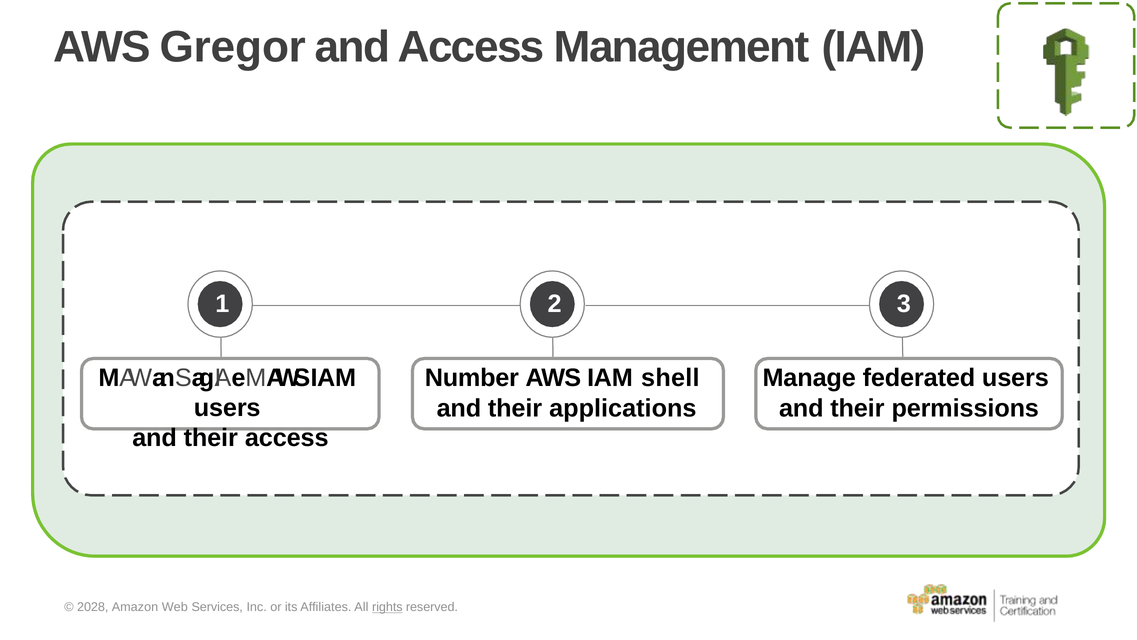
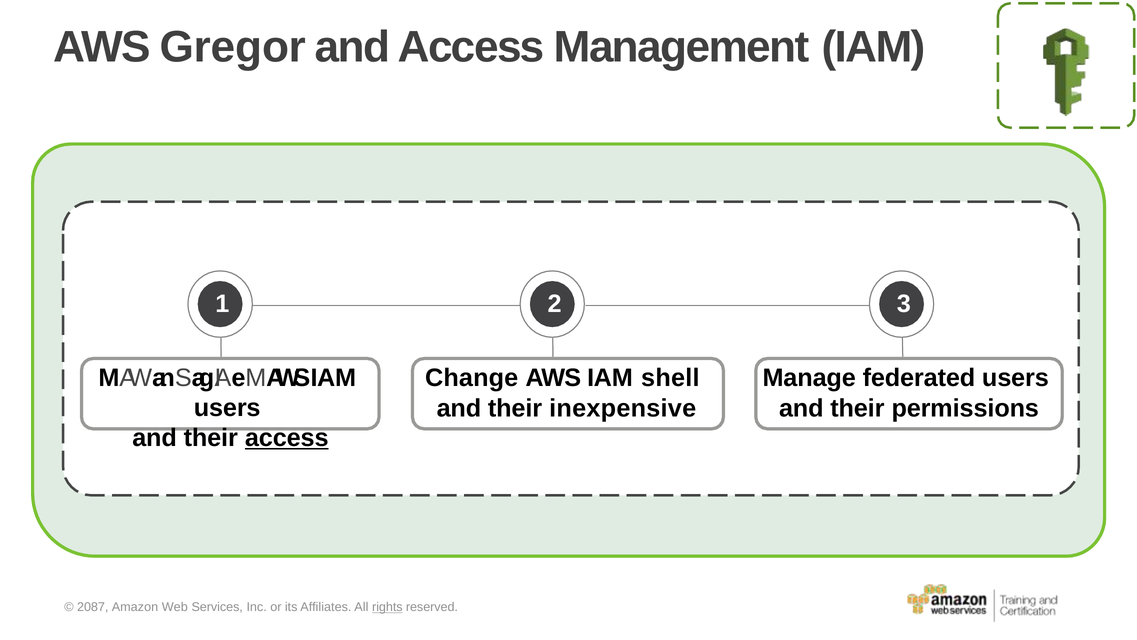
Number: Number -> Change
applications: applications -> inexpensive
access at (287, 438) underline: none -> present
2028: 2028 -> 2087
